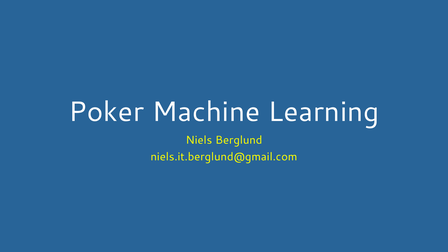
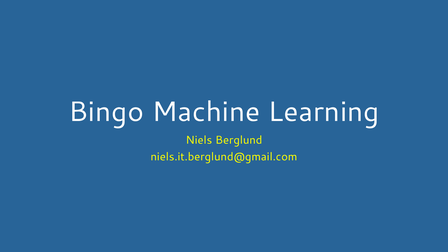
Poker: Poker -> Bingo
